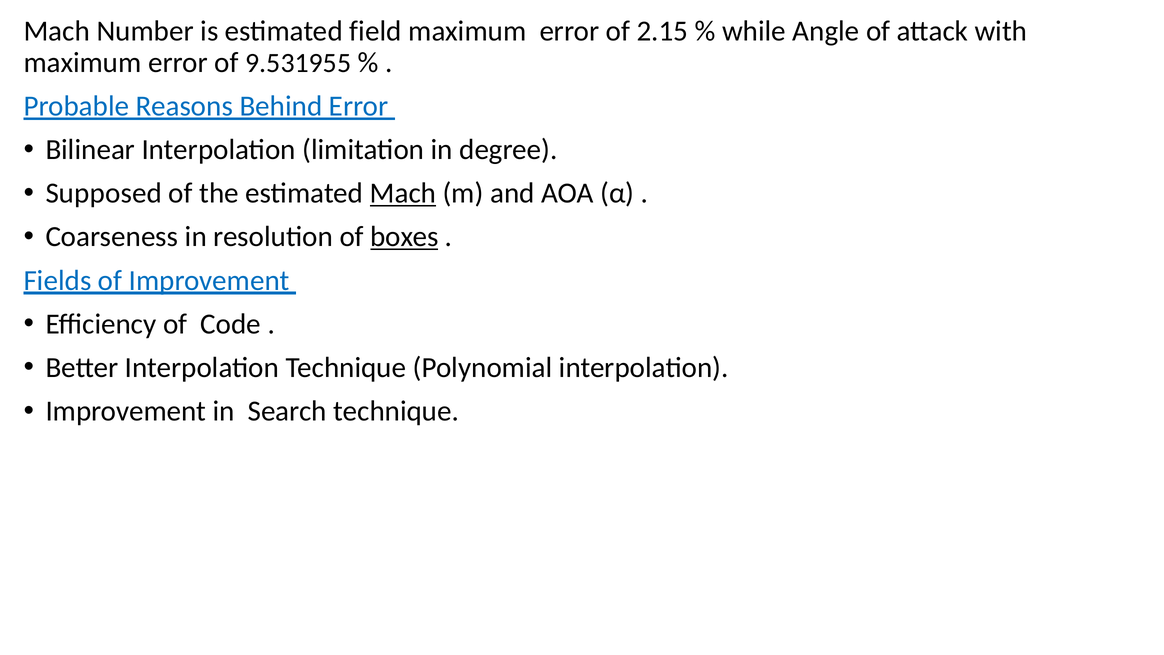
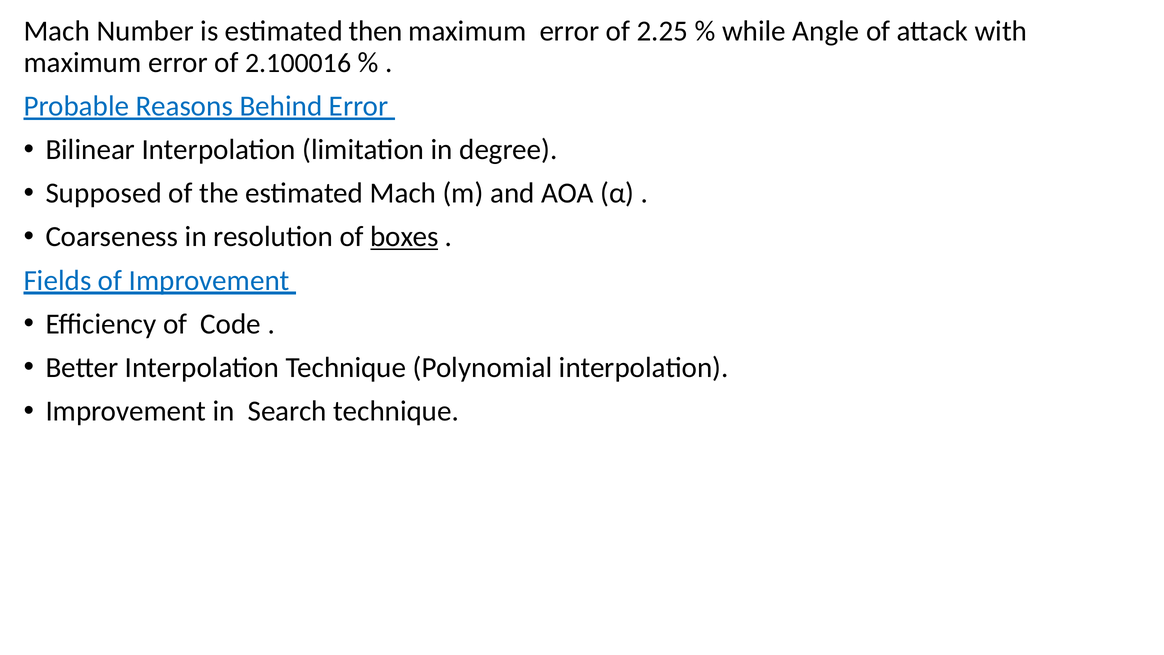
field: field -> then
2.15: 2.15 -> 2.25
9.531955: 9.531955 -> 2.100016
Mach at (403, 193) underline: present -> none
